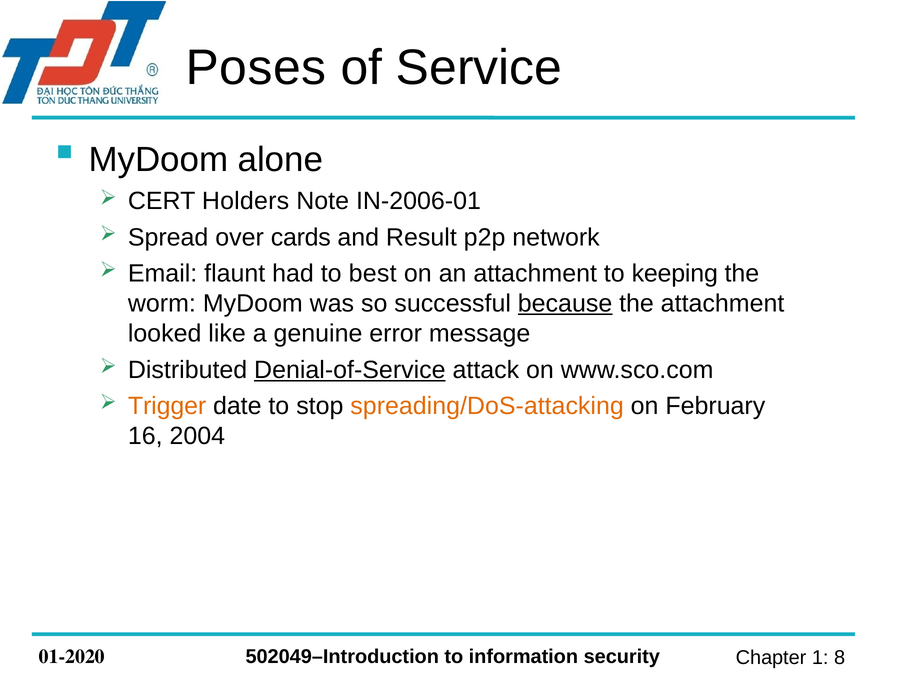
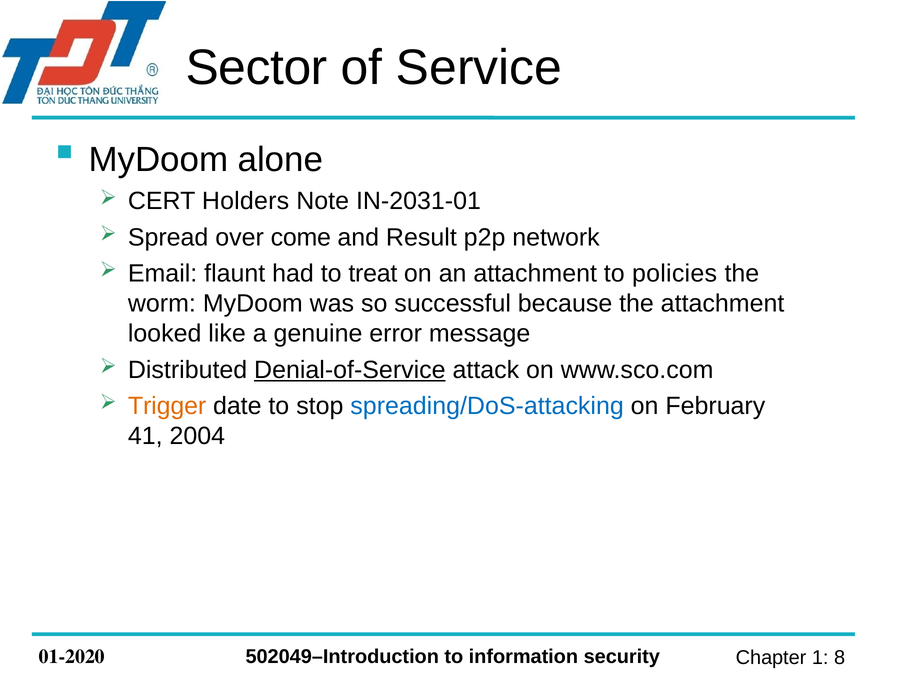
Poses: Poses -> Sector
IN-2006-01: IN-2006-01 -> IN-2031-01
cards: cards -> come
best: best -> treat
keeping: keeping -> policies
because underline: present -> none
spreading/DoS-attacking colour: orange -> blue
16: 16 -> 41
